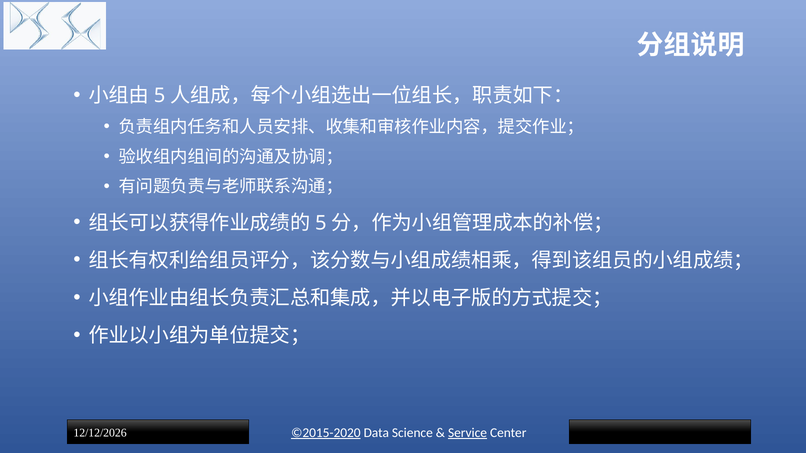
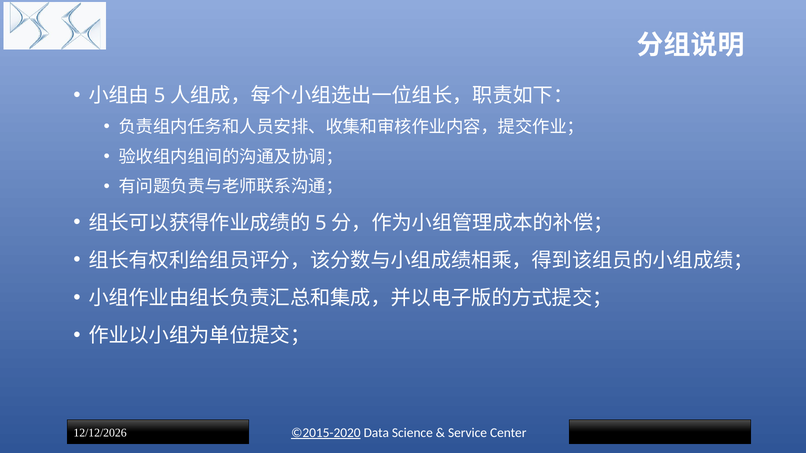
Service underline: present -> none
